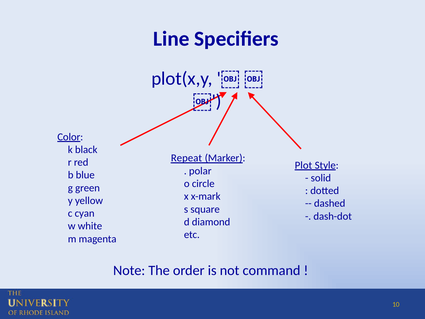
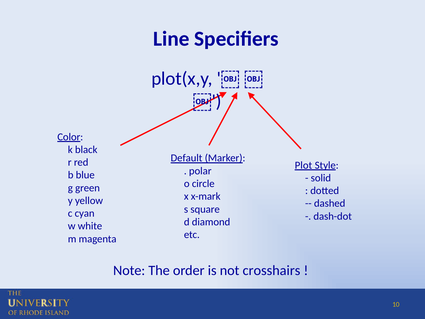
Repeat: Repeat -> Default
command: command -> crosshairs
